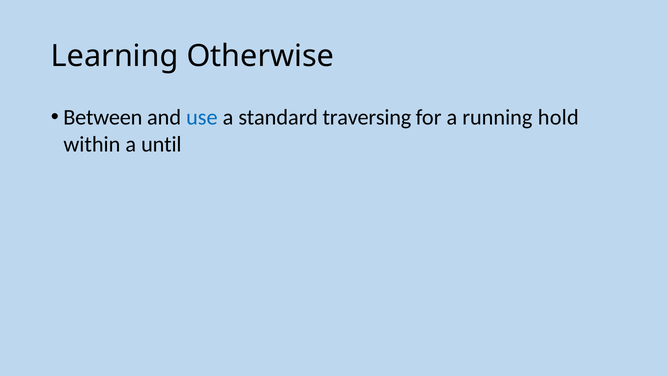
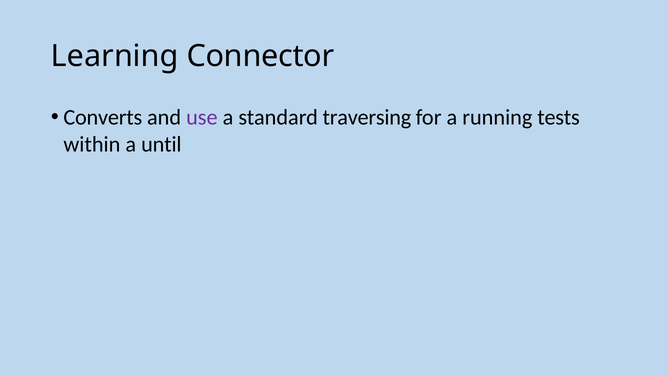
Otherwise: Otherwise -> Connector
Between: Between -> Converts
use colour: blue -> purple
hold: hold -> tests
